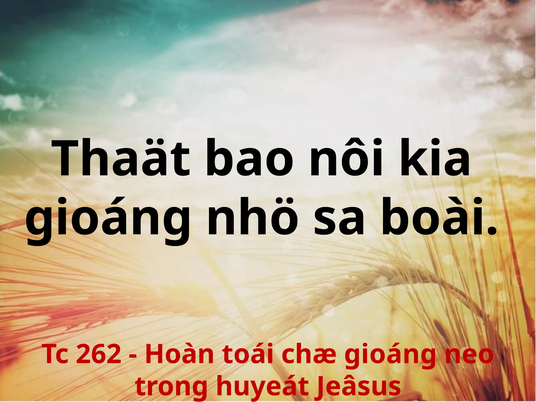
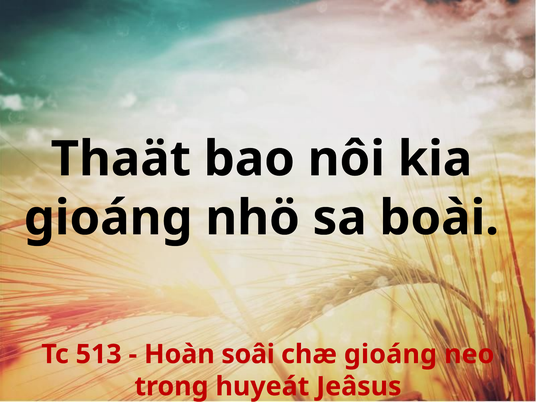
262: 262 -> 513
toái: toái -> soâi
